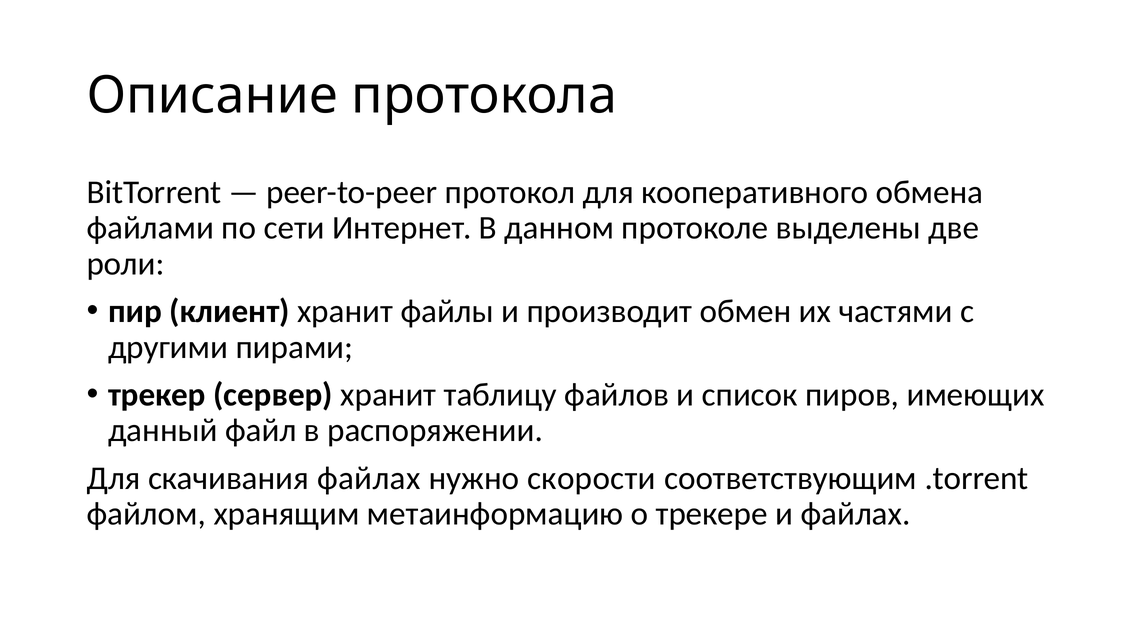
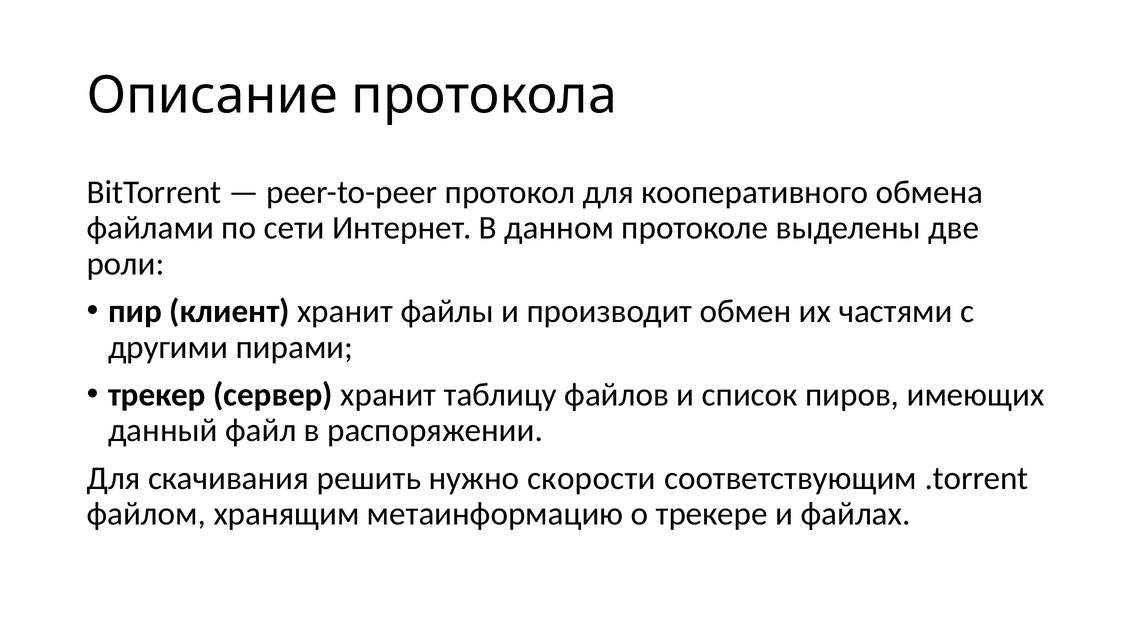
скачивания файлах: файлах -> решить
